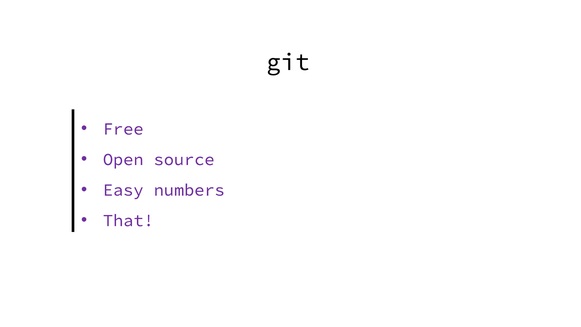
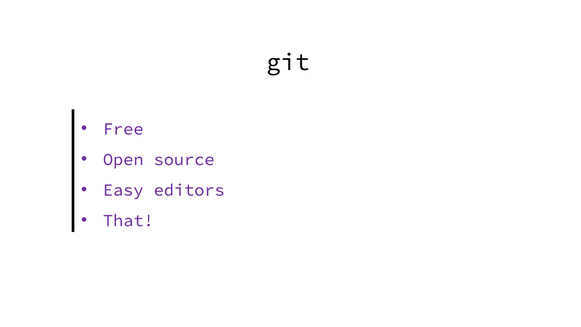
numbers: numbers -> editors
